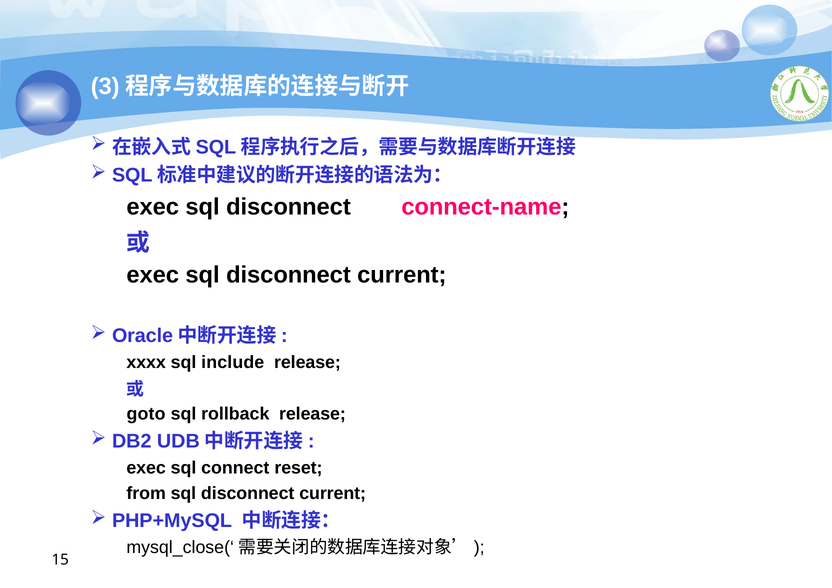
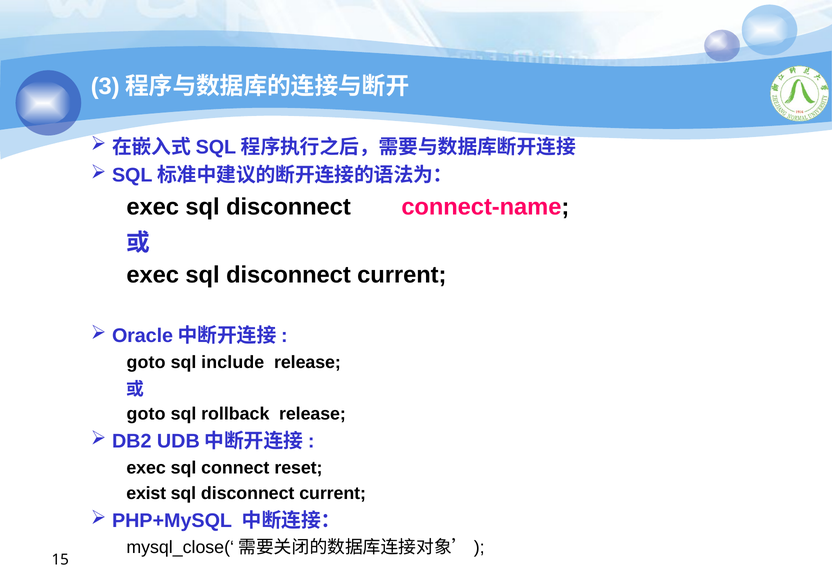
xxxx at (146, 363): xxxx -> goto
from: from -> exist
